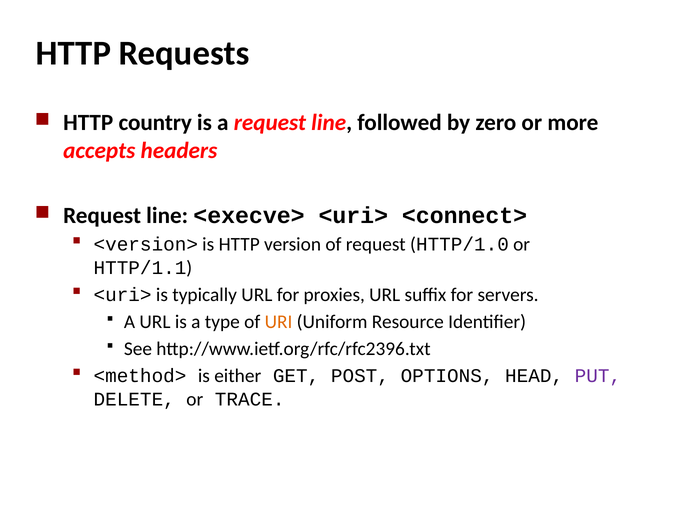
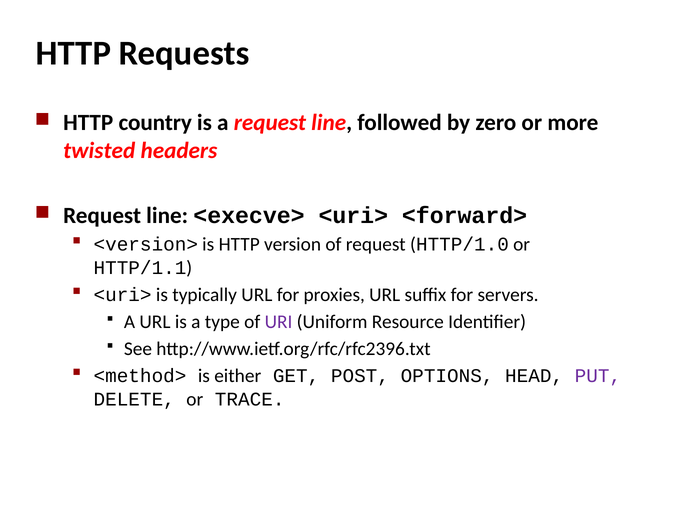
accepts: accepts -> twisted
<connect>: <connect> -> <forward>
URI colour: orange -> purple
